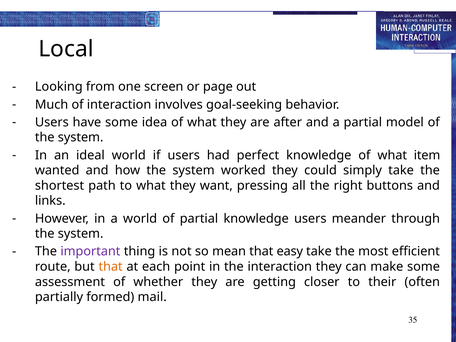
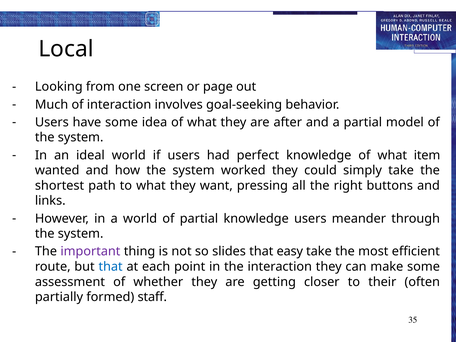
mean: mean -> slides
that at (111, 267) colour: orange -> blue
mail: mail -> staff
